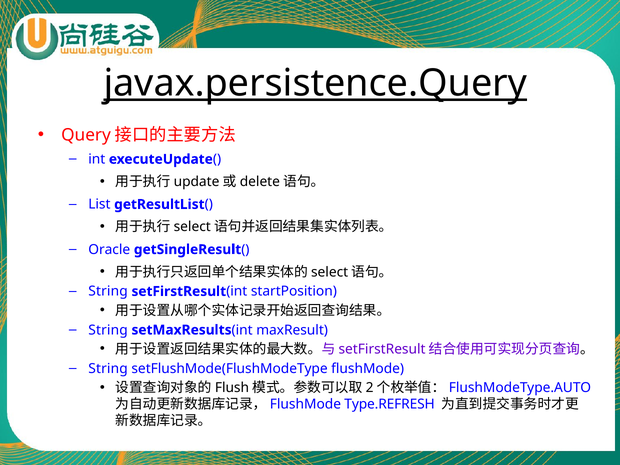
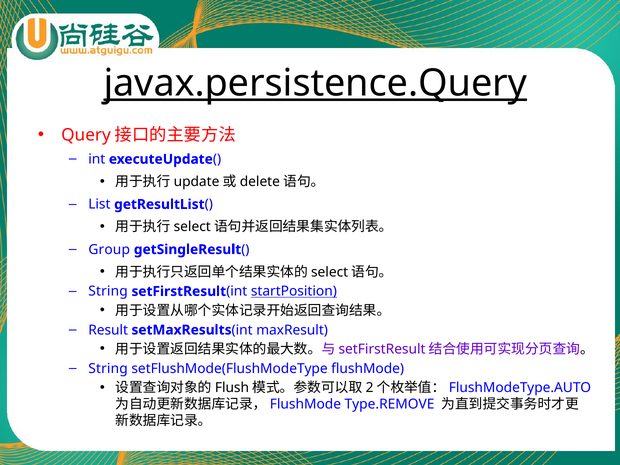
Oracle: Oracle -> Group
startPosition underline: none -> present
String at (108, 330): String -> Result
Type.REFRESH: Type.REFRESH -> Type.REMOVE
